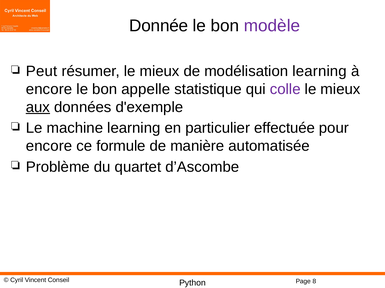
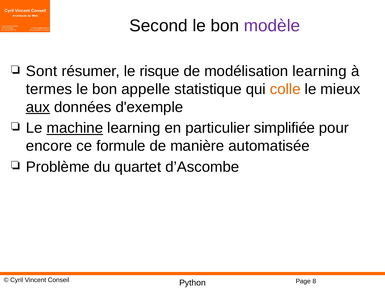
Donnée: Donnée -> Second
Peut: Peut -> Sont
résumer le mieux: mieux -> risque
encore at (49, 89): encore -> termes
colle colour: purple -> orange
machine underline: none -> present
effectuée: effectuée -> simplifiée
